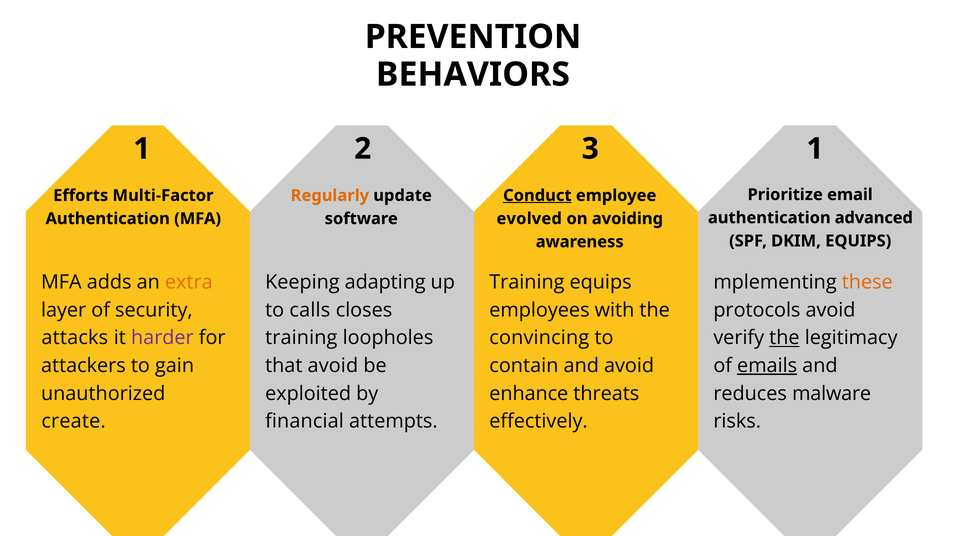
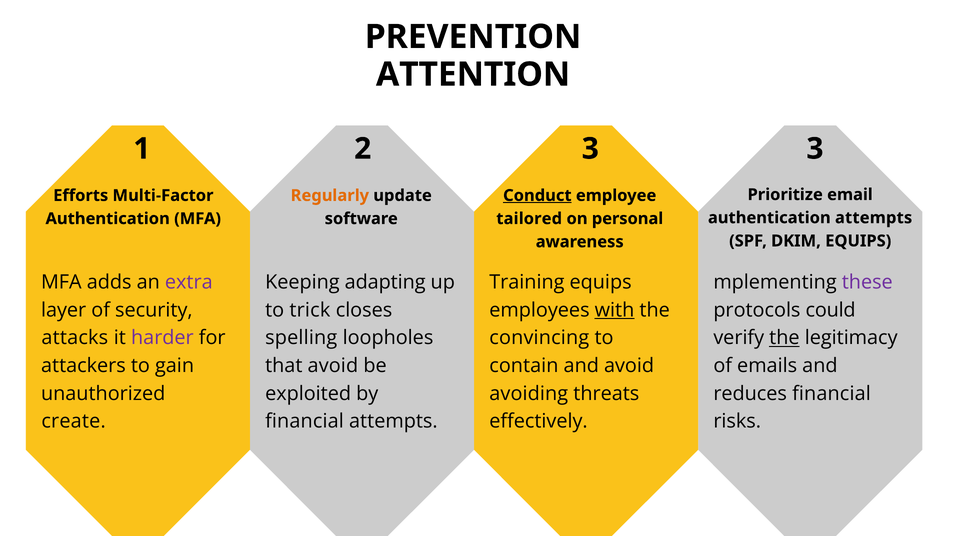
BEHAVIORS: BEHAVIORS -> ATTENTION
1 1: 1 -> 3
authentication advanced: advanced -> attempts
evolved: evolved -> tailored
avoiding: avoiding -> personal
extra colour: orange -> purple
these colour: orange -> purple
calls: calls -> trick
with underline: none -> present
protocols avoid: avoid -> could
training at (301, 338): training -> spelling
emails underline: present -> none
enhance: enhance -> avoiding
reduces malware: malware -> financial
